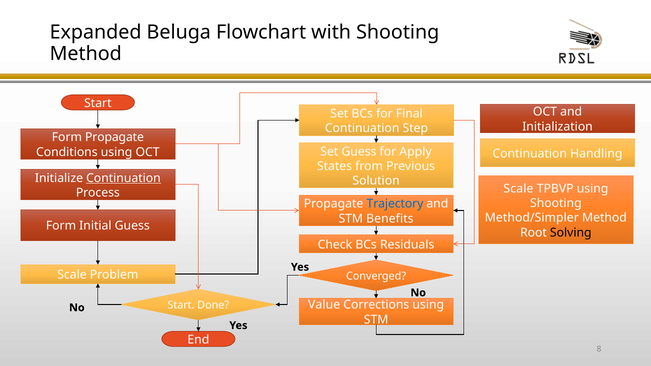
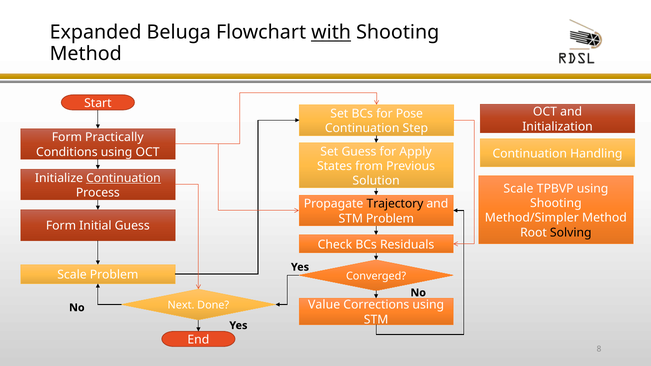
with underline: none -> present
Final: Final -> Pose
Form Propagate: Propagate -> Practically
Trajectory colour: blue -> black
STM Benefits: Benefits -> Problem
Start at (181, 305): Start -> Next
